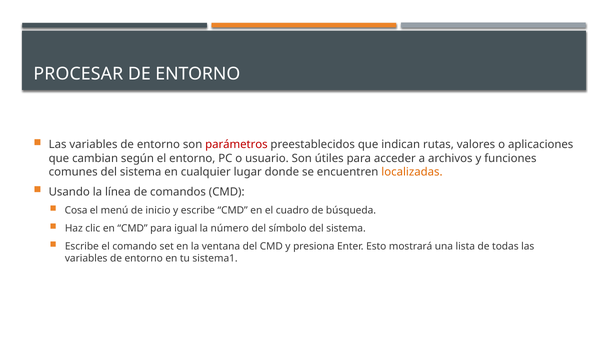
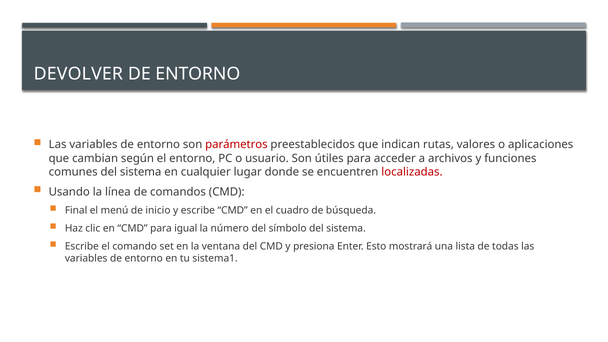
PROCESAR: PROCESAR -> DEVOLVER
localizadas colour: orange -> red
Cosa: Cosa -> Final
